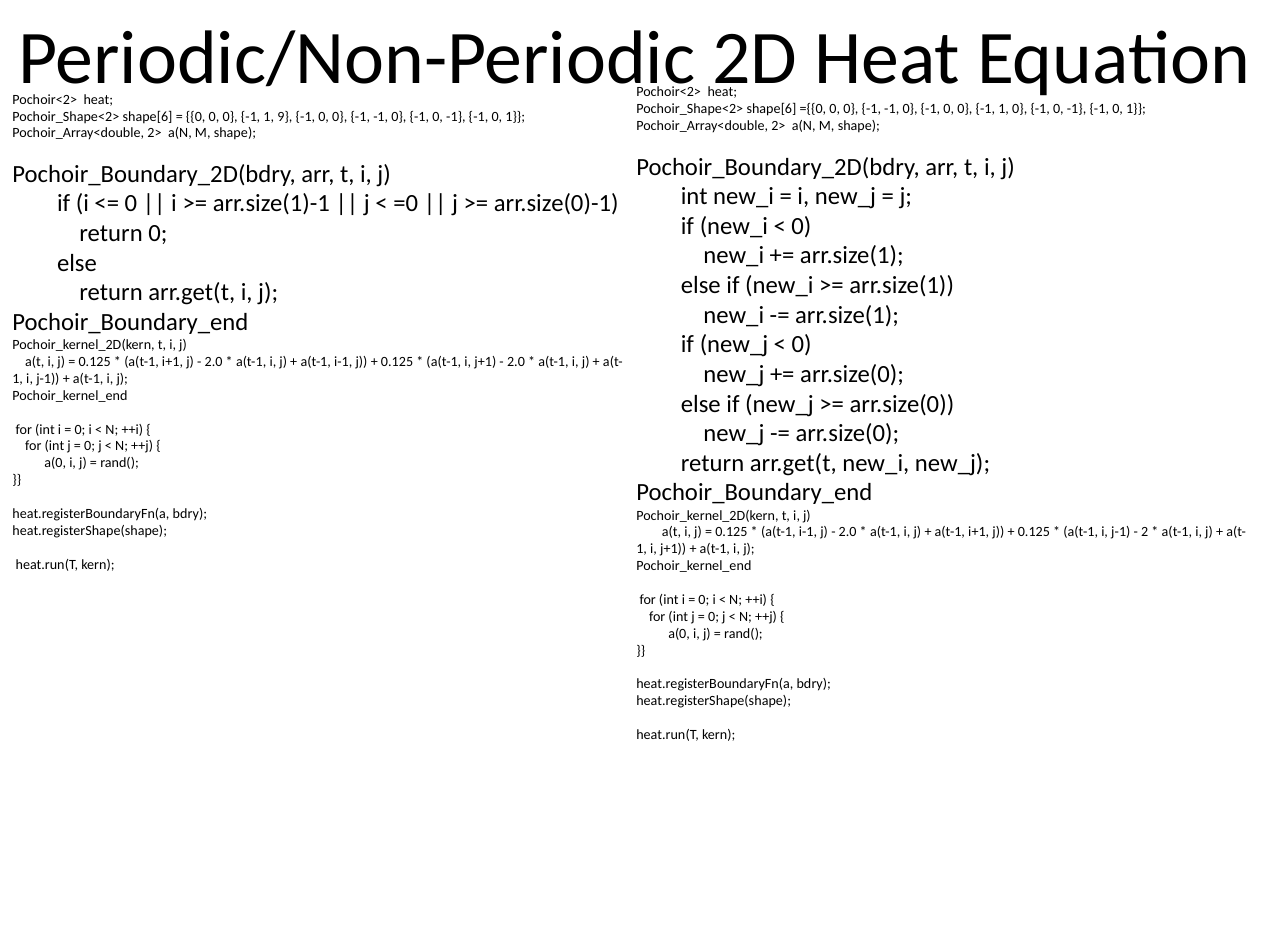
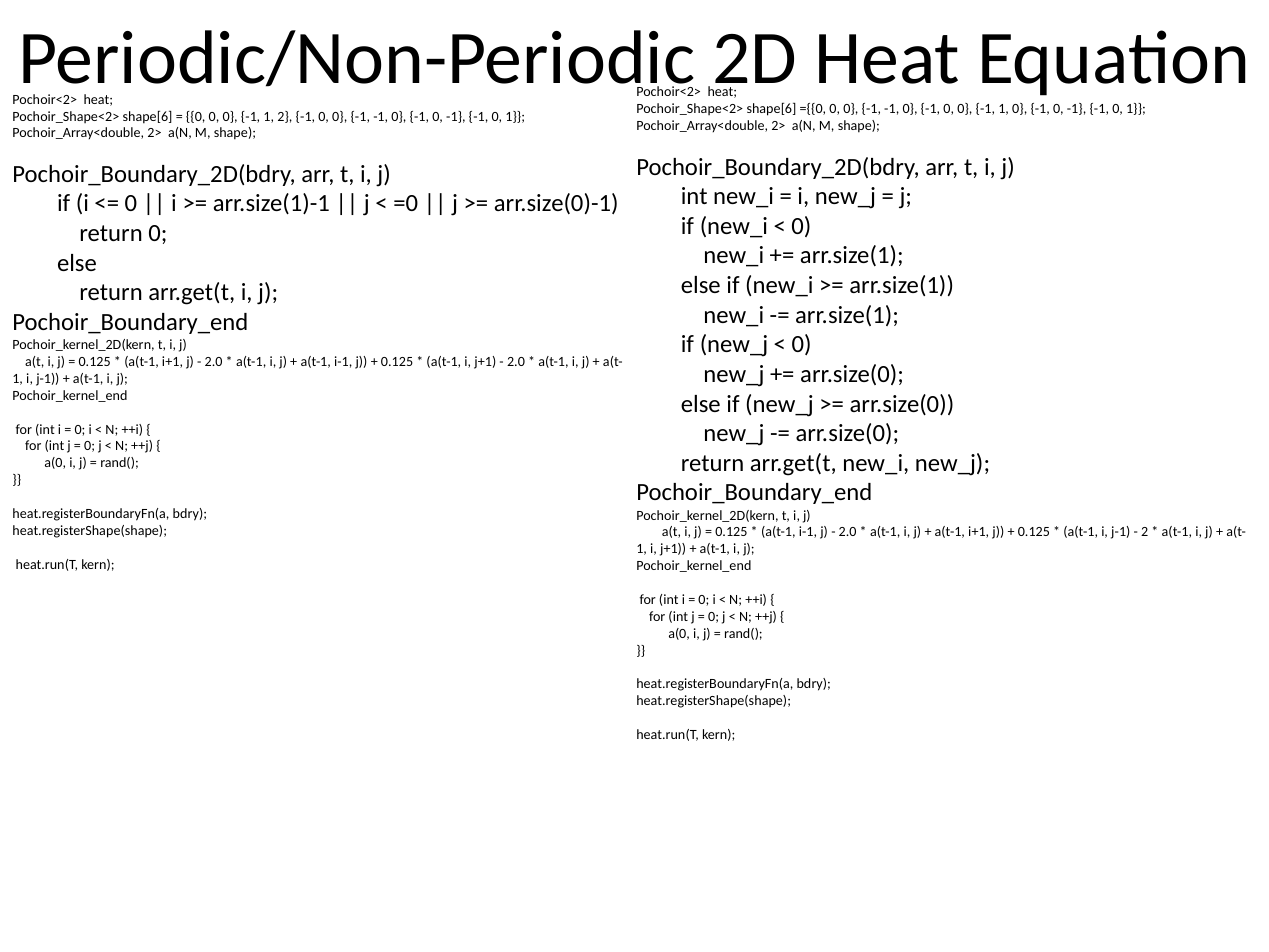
1 9: 9 -> 2
